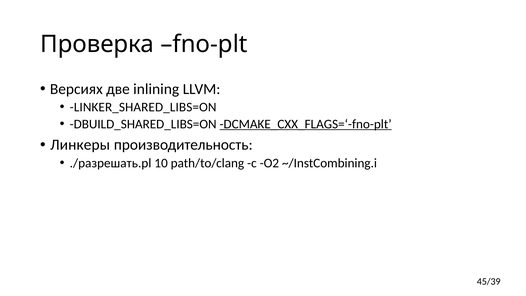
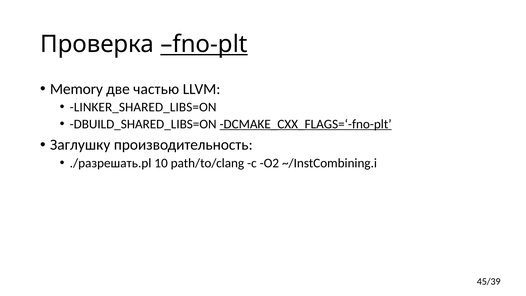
fno-plt underline: none -> present
Версиях: Версиях -> Memory
inlining: inlining -> частью
Линкеры: Линкеры -> Заглушку
